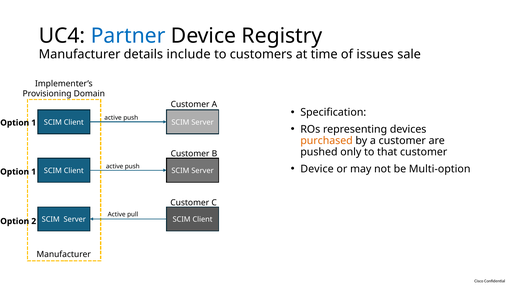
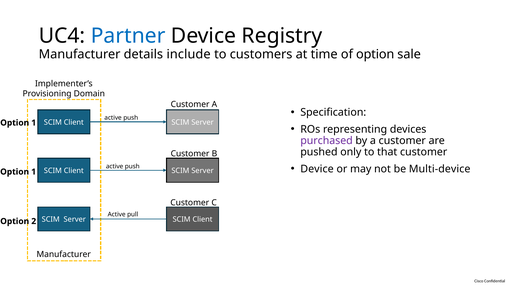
of issues: issues -> option
purchased colour: orange -> purple
Multi-option: Multi-option -> Multi-device
